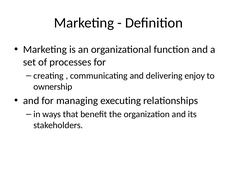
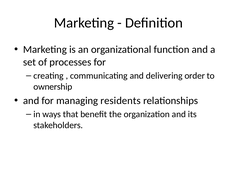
enjoy: enjoy -> order
executing: executing -> residents
